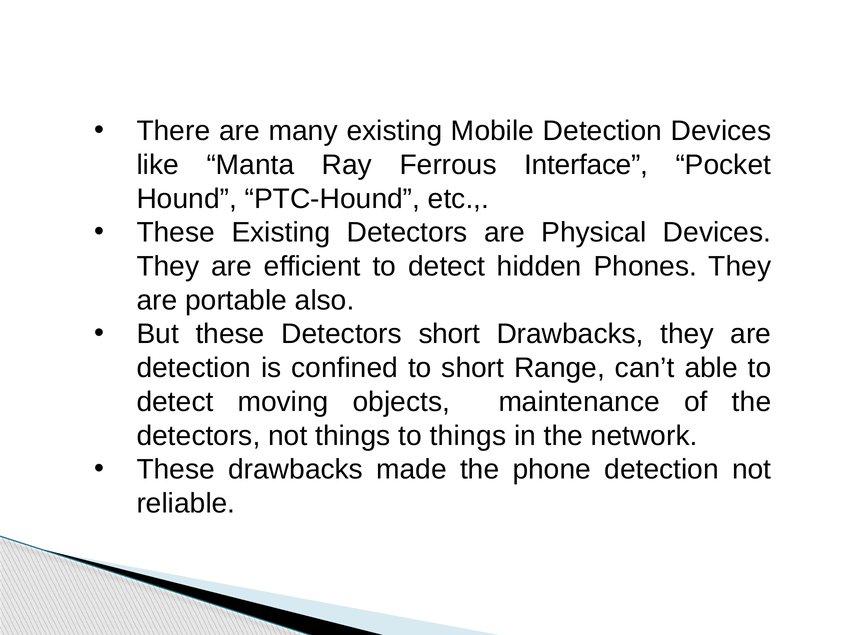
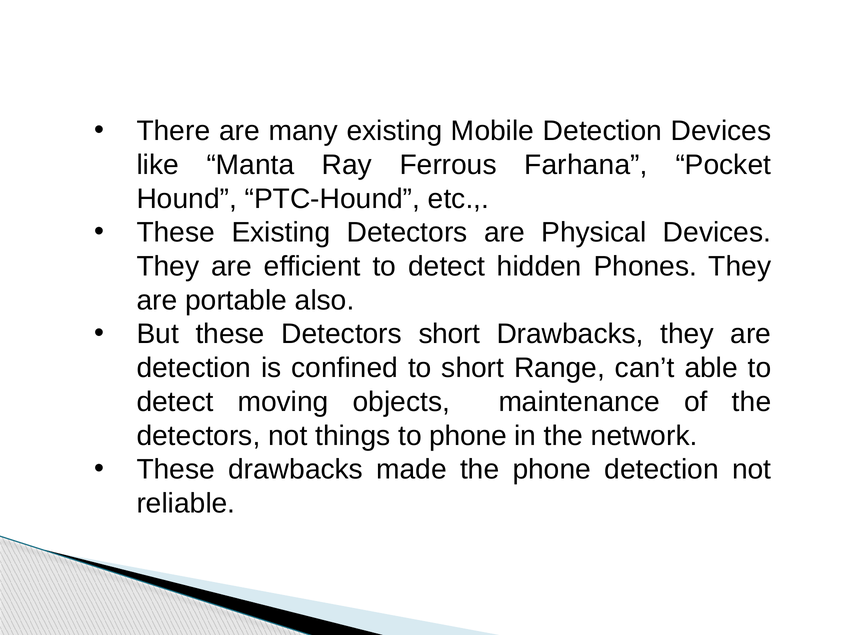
Interface: Interface -> Farhana
to things: things -> phone
